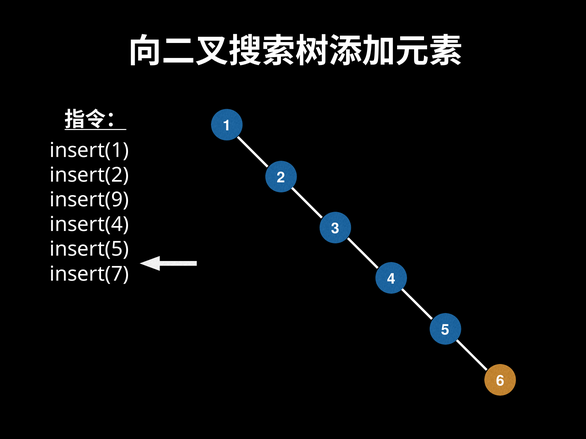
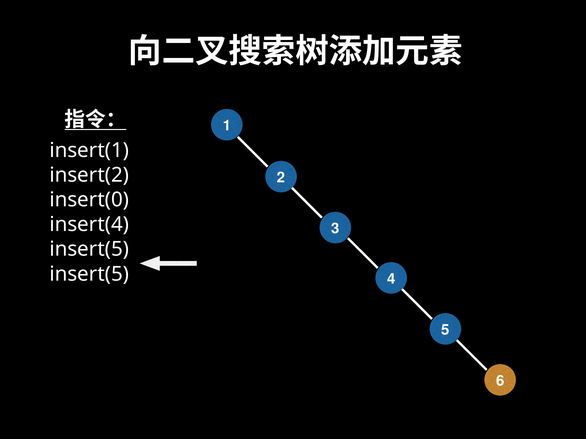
insert(9: insert(9 -> insert(0
insert(7 at (89, 274): insert(7 -> insert(5
